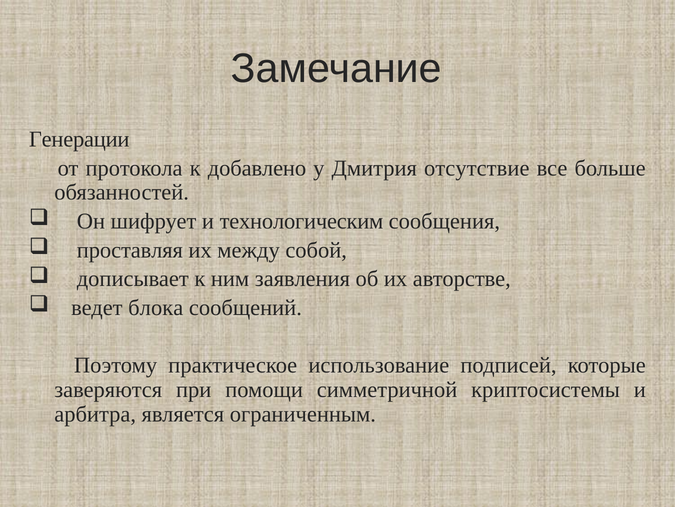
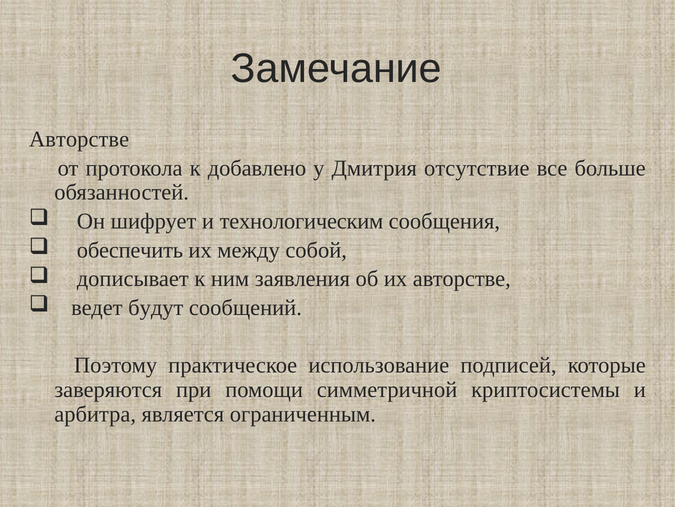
Генерации at (79, 139): Генерации -> Авторстве
проставляя: проставляя -> обеспечить
блока: блока -> будут
